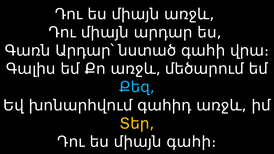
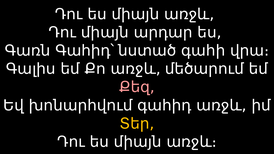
Արդար՝: Արդար՝ -> Գահիդ՝
Քեզ colour: light blue -> pink
գահի։: գահի։ -> առջև։
